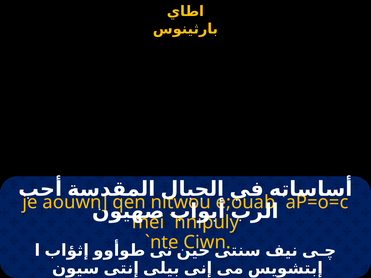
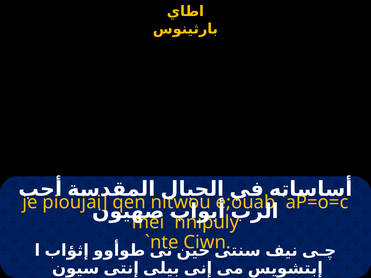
aouwn: aouwn -> pioujai
